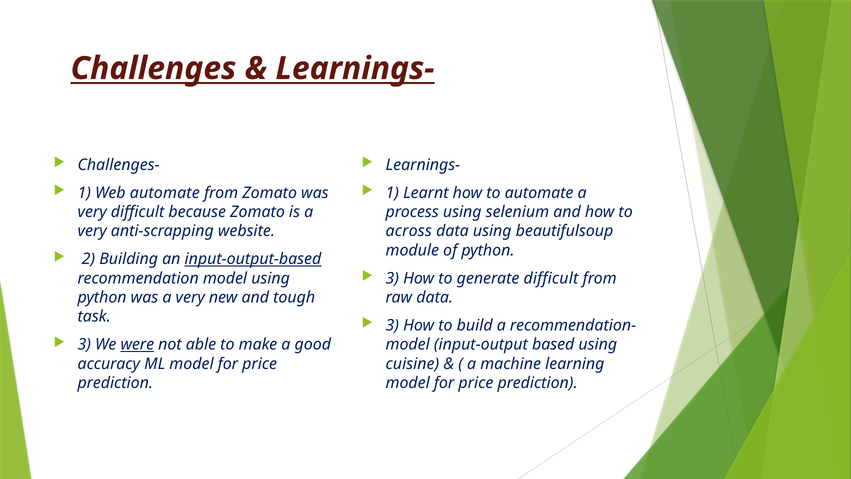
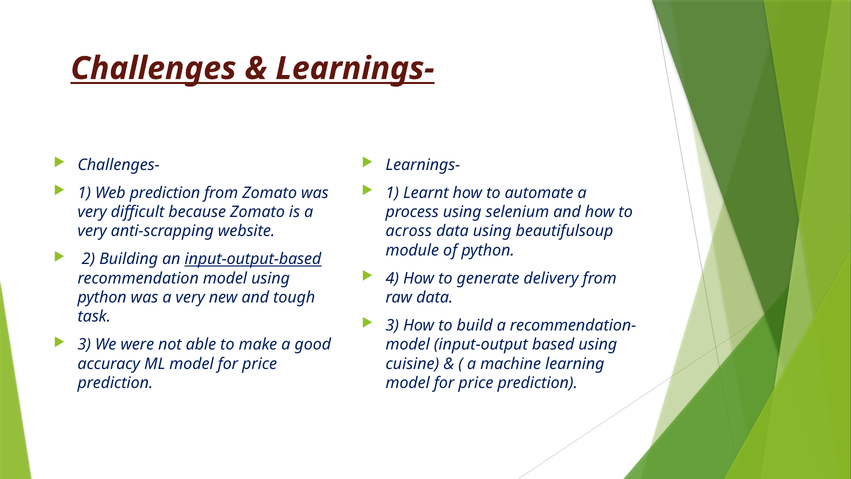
Web automate: automate -> prediction
3 at (392, 278): 3 -> 4
generate difficult: difficult -> delivery
were underline: present -> none
